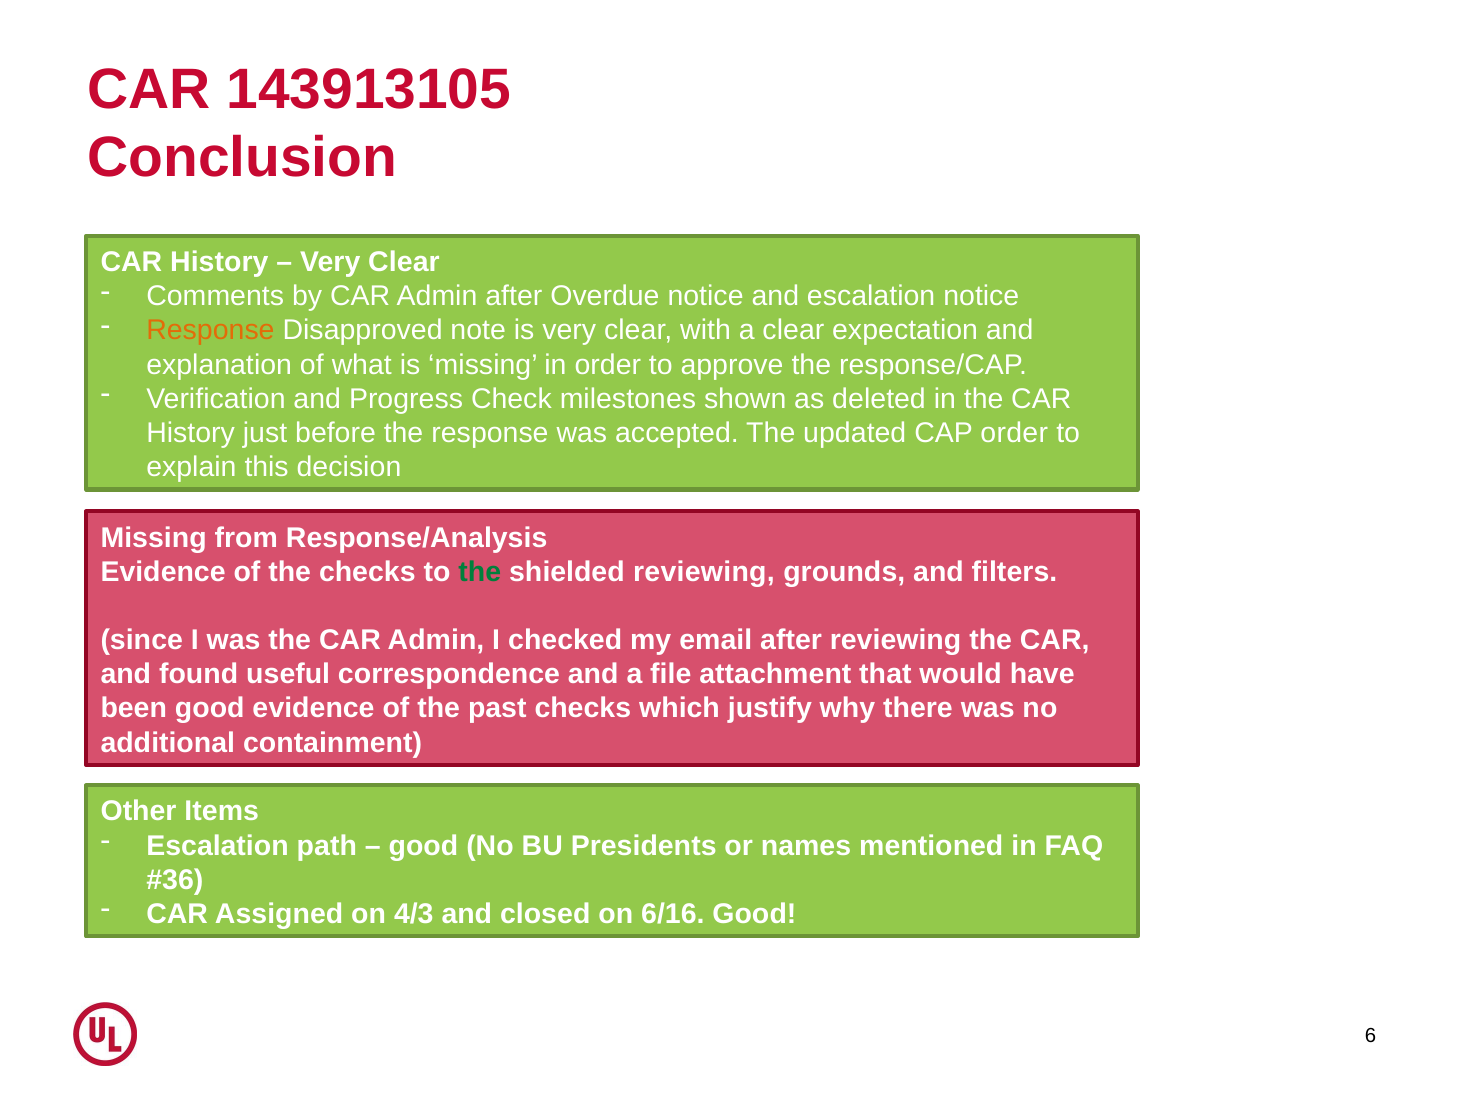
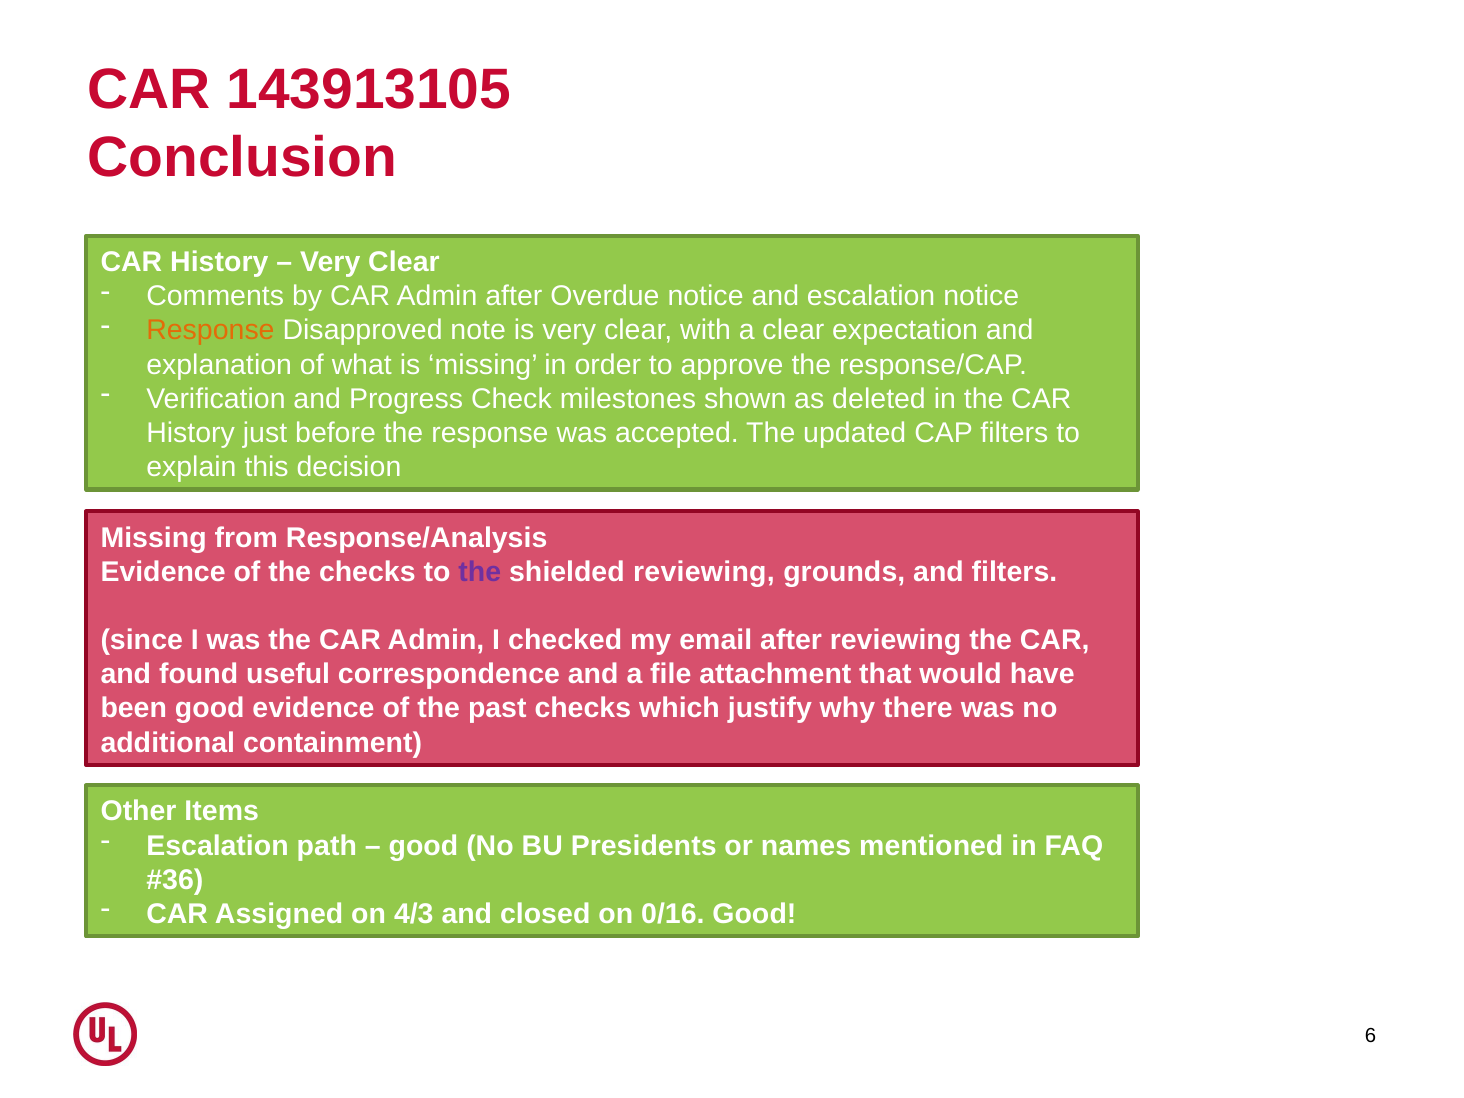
CAP order: order -> filters
the at (480, 572) colour: green -> purple
6/16: 6/16 -> 0/16
